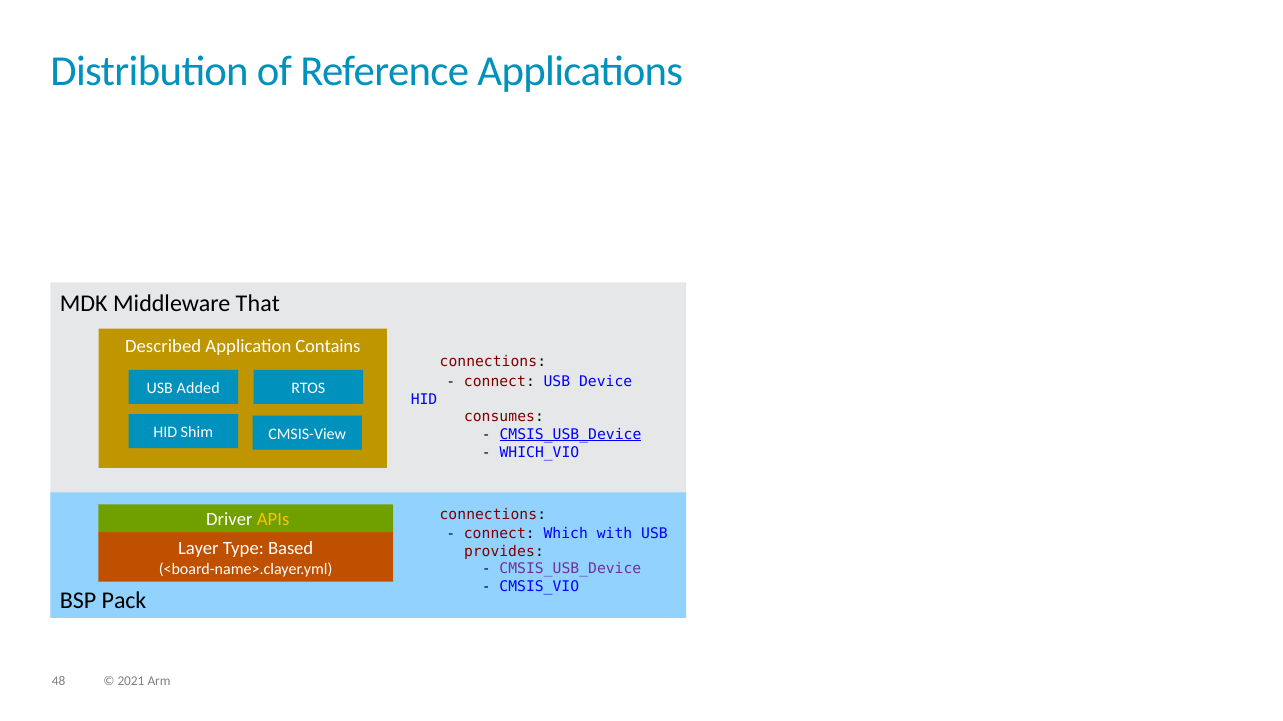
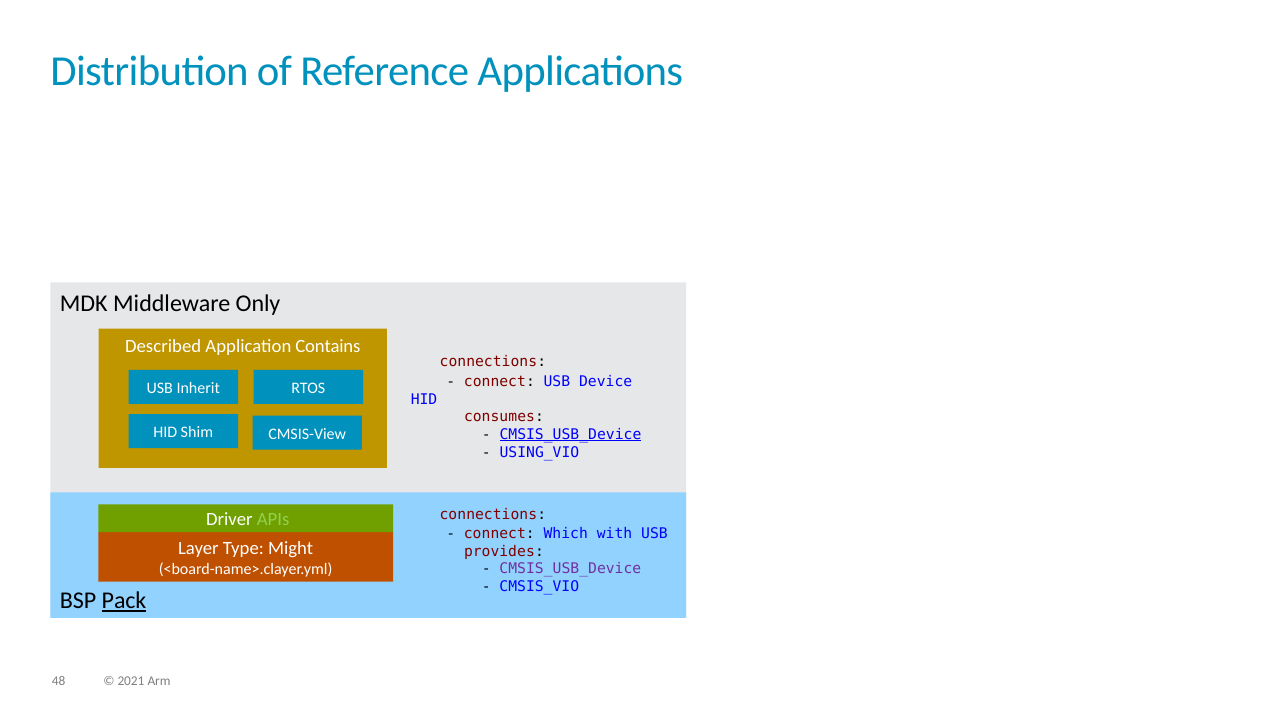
That: That -> Only
Added: Added -> Inherit
WHICH_VIO: WHICH_VIO -> USING_VIO
APIs colour: yellow -> light green
Based: Based -> Might
Pack underline: none -> present
